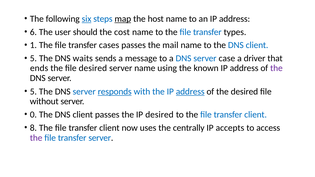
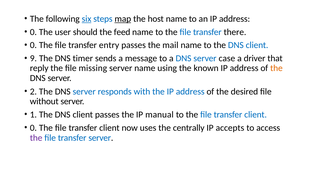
6 at (33, 32): 6 -> 0
cost: cost -> feed
types: types -> there
1 at (33, 45): 1 -> 0
cases: cases -> entry
5 at (33, 58): 5 -> 9
waits: waits -> timer
ends: ends -> reply
file desired: desired -> missing
the at (276, 68) colour: purple -> orange
5 at (33, 92): 5 -> 2
responds underline: present -> none
address at (190, 92) underline: present -> none
0: 0 -> 1
IP desired: desired -> manual
8 at (33, 128): 8 -> 0
